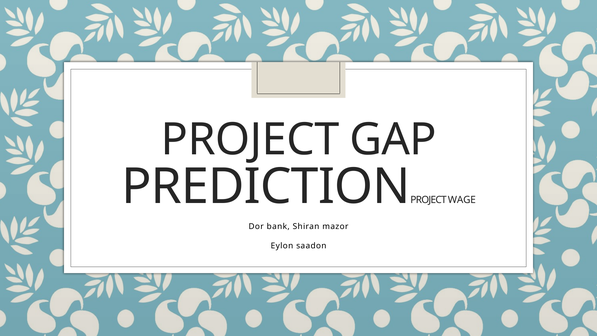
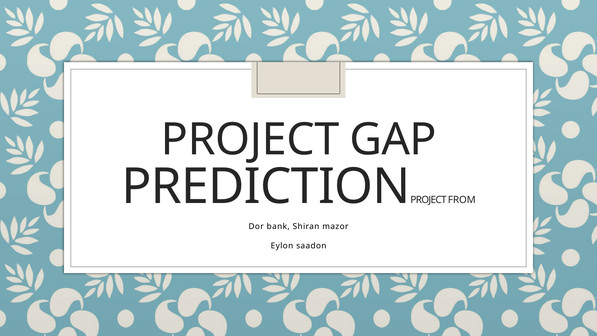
WAGE: WAGE -> FROM
